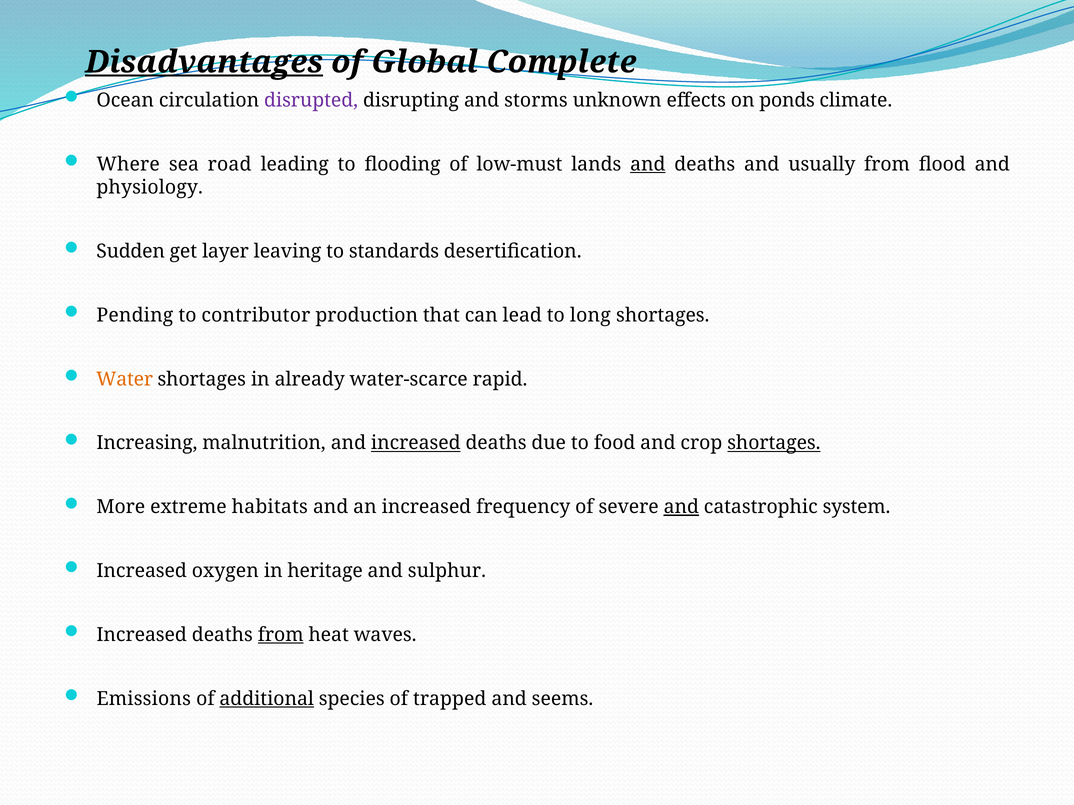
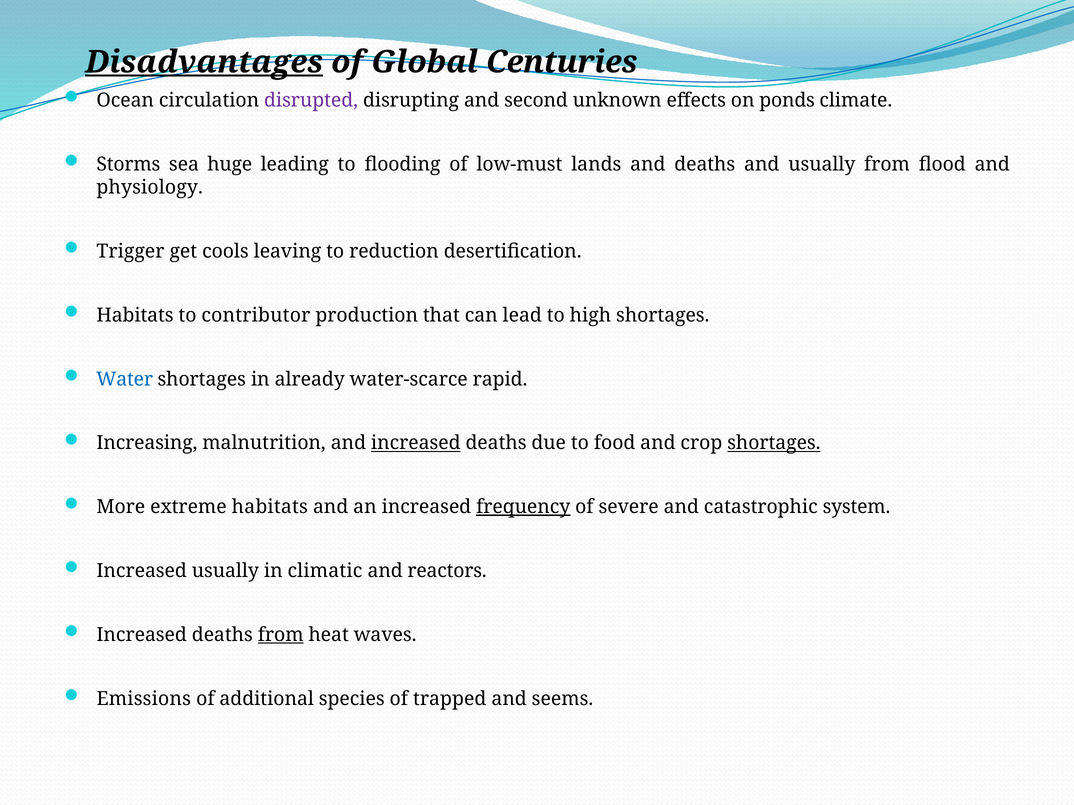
Complete: Complete -> Centuries
storms: storms -> second
Where: Where -> Storms
road: road -> huge
and at (648, 164) underline: present -> none
Sudden: Sudden -> Trigger
layer: layer -> cools
standards: standards -> reduction
Pending at (135, 315): Pending -> Habitats
long: long -> high
Water colour: orange -> blue
frequency underline: none -> present
and at (681, 507) underline: present -> none
Increased oxygen: oxygen -> usually
heritage: heritage -> climatic
sulphur: sulphur -> reactors
additional underline: present -> none
